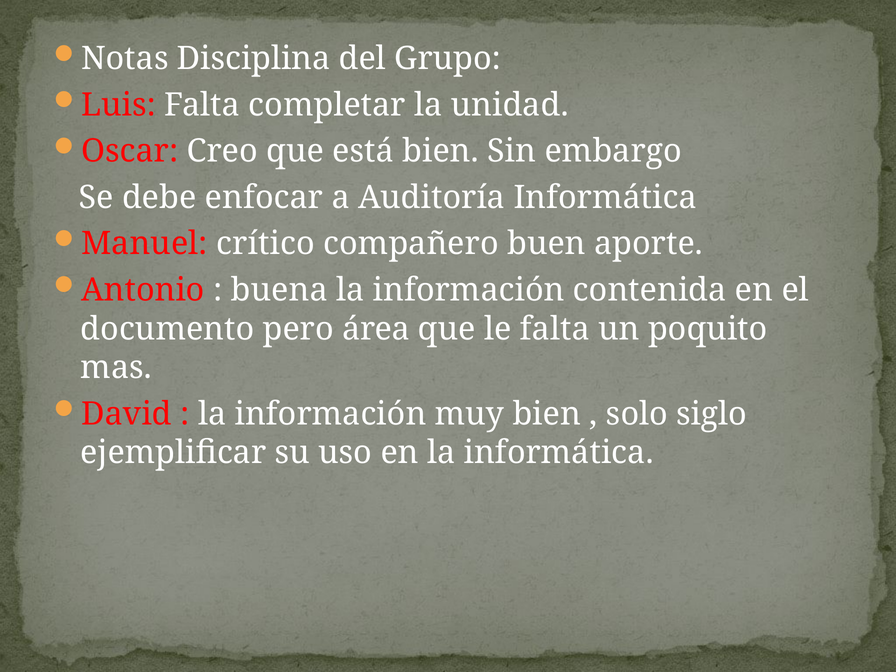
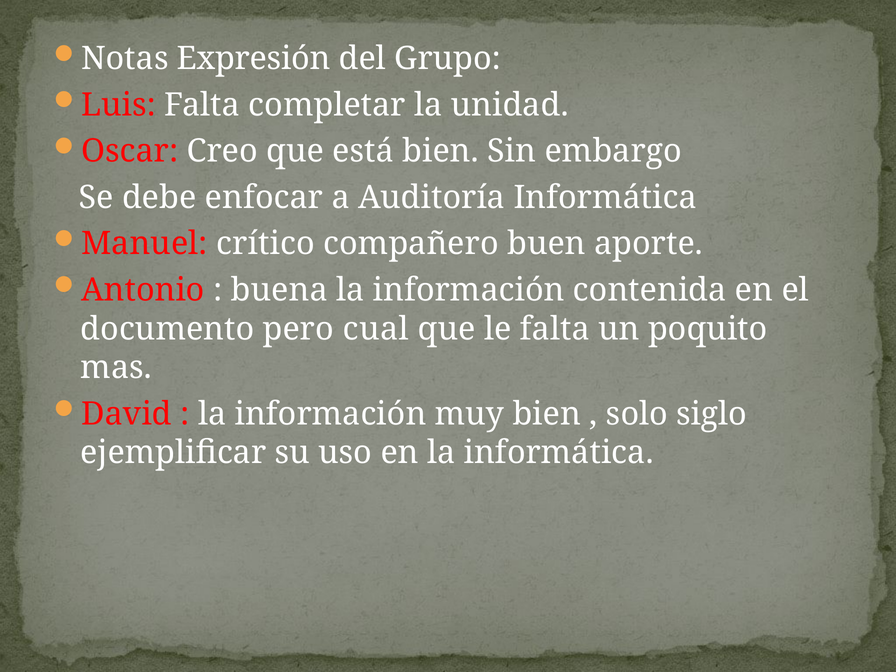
Disciplina: Disciplina -> Expresión
área: área -> cual
